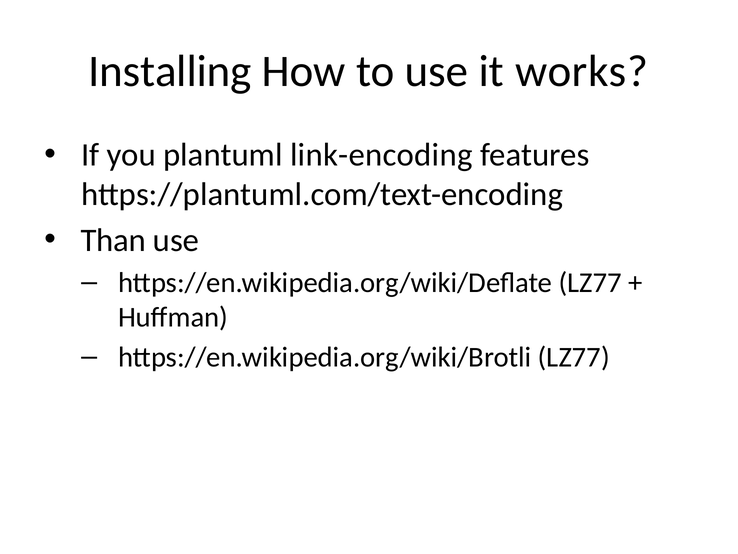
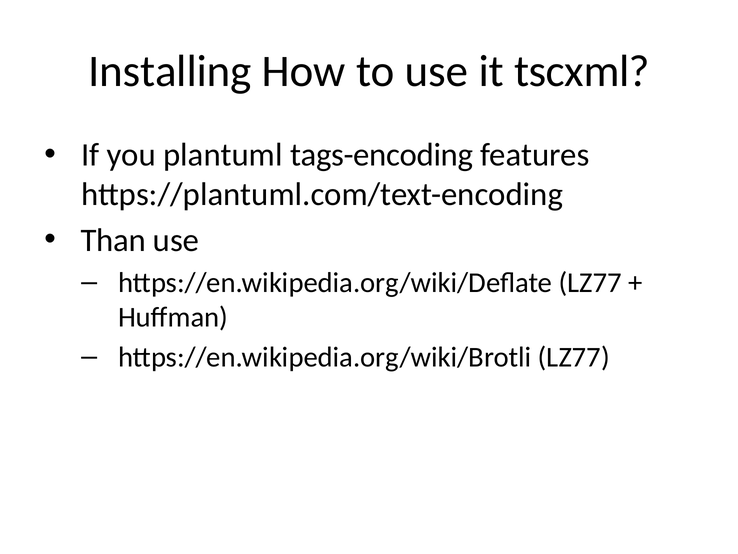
works: works -> tscxml
link-encoding: link-encoding -> tags-encoding
